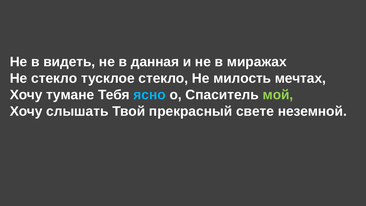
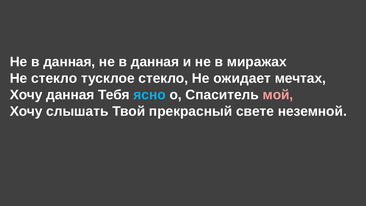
видеть at (69, 62): видеть -> данная
милость: милость -> ожидает
Хочу тумане: тумане -> данная
мой colour: light green -> pink
